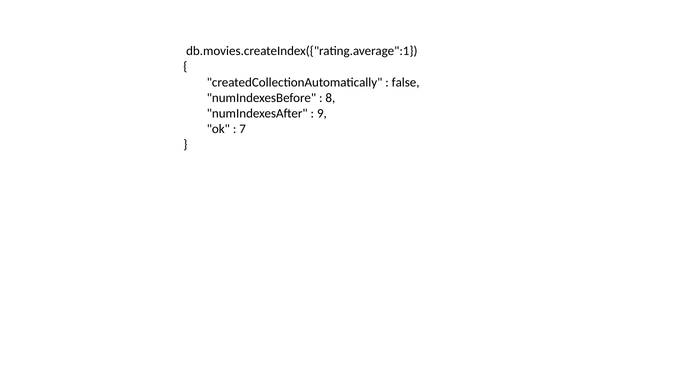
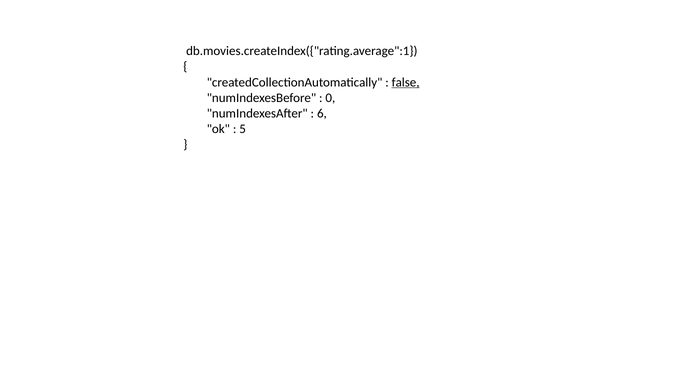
false underline: none -> present
8: 8 -> 0
9: 9 -> 6
7: 7 -> 5
